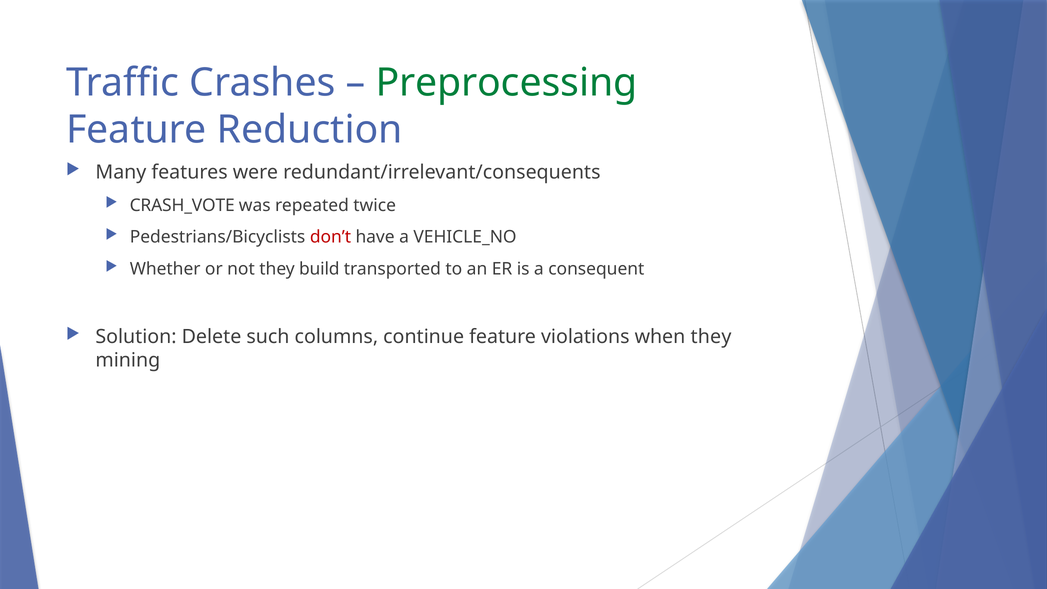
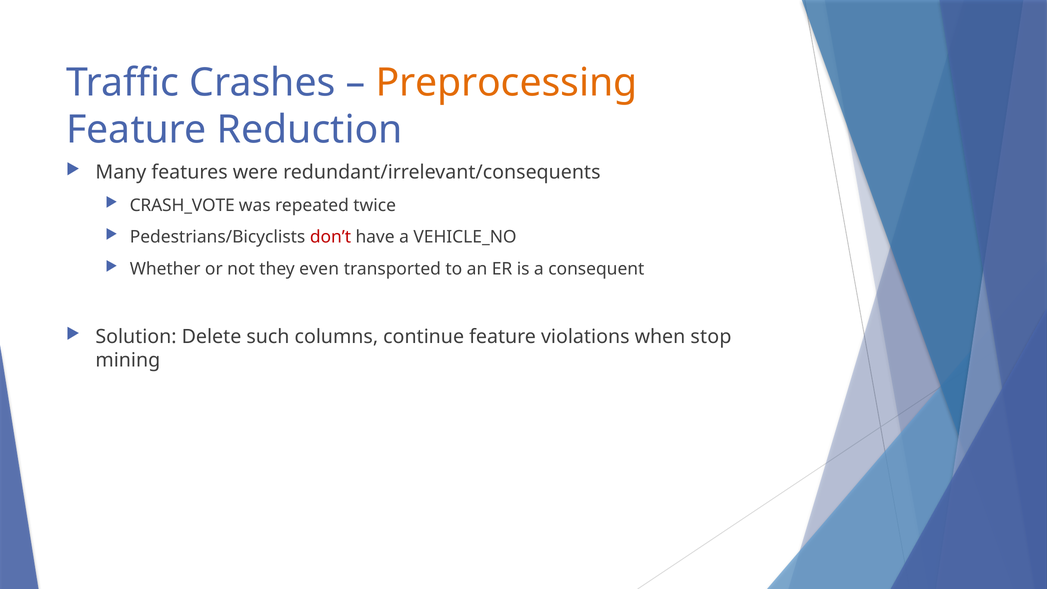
Preprocessing colour: green -> orange
build: build -> even
when they: they -> stop
